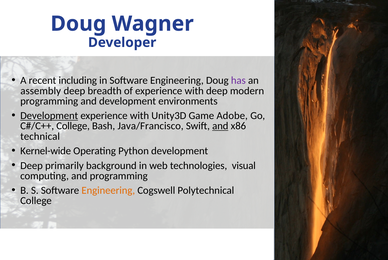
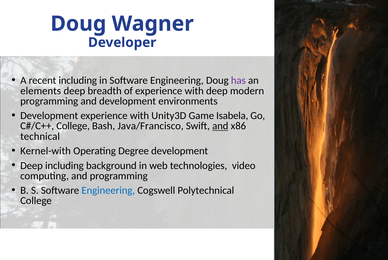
assembly: assembly -> elements
Development at (49, 116) underline: present -> none
Adobe: Adobe -> Isabela
Kernel-wide: Kernel-wide -> Kernel-with
Python: Python -> Degree
Deep primarily: primarily -> including
visual: visual -> video
Engineering at (108, 190) colour: orange -> blue
